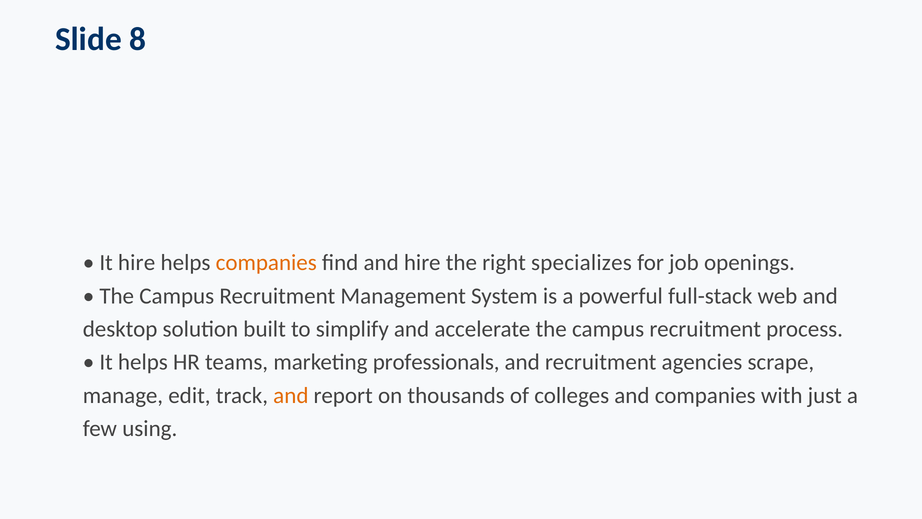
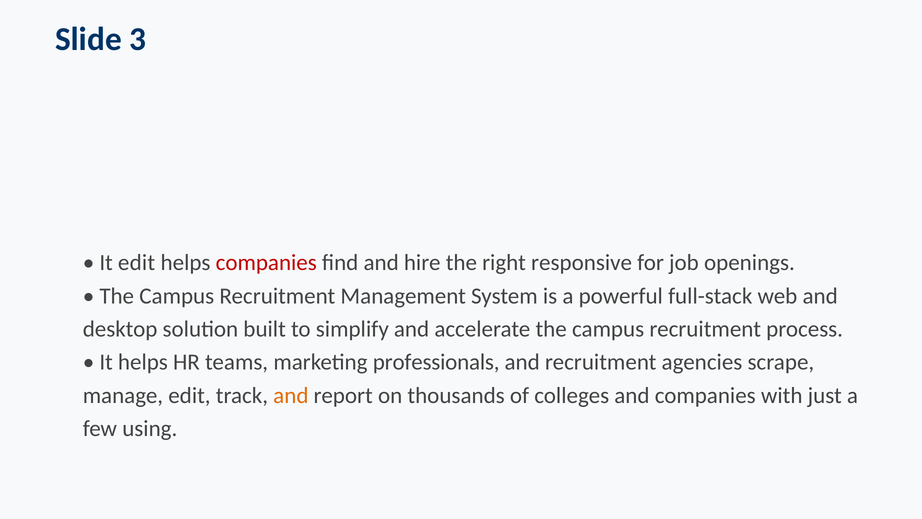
8: 8 -> 3
It hire: hire -> edit
companies at (266, 263) colour: orange -> red
specializes: specializes -> responsive
